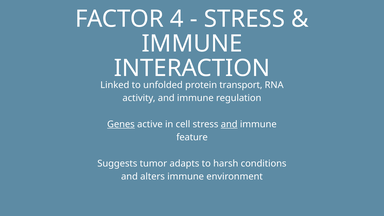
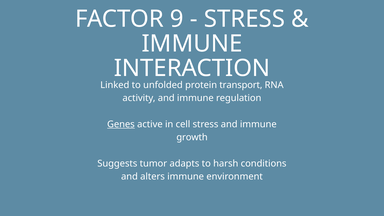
4: 4 -> 9
and at (229, 124) underline: present -> none
feature: feature -> growth
